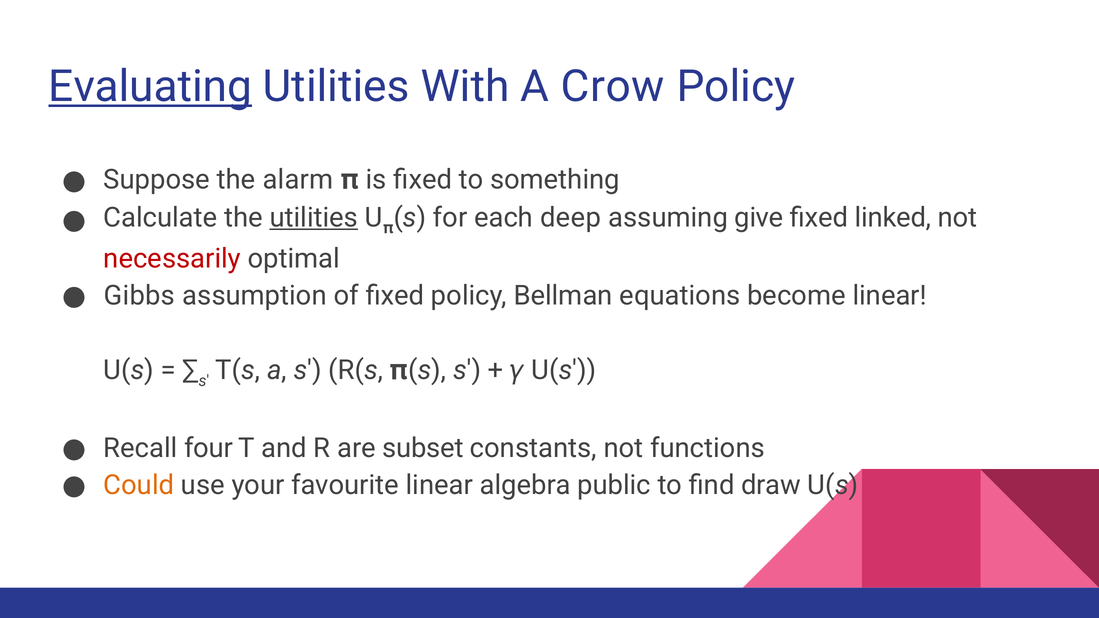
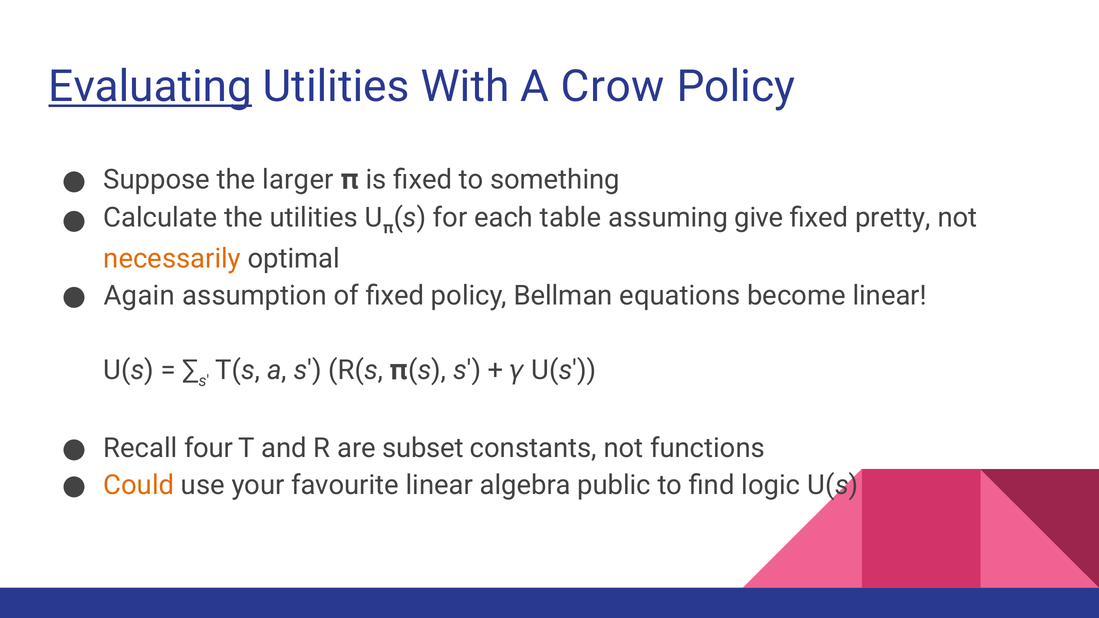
alarm: alarm -> larger
utilities at (314, 218) underline: present -> none
deep: deep -> table
linked: linked -> pretty
necessarily colour: red -> orange
Gibbs: Gibbs -> Again
draw: draw -> logic
